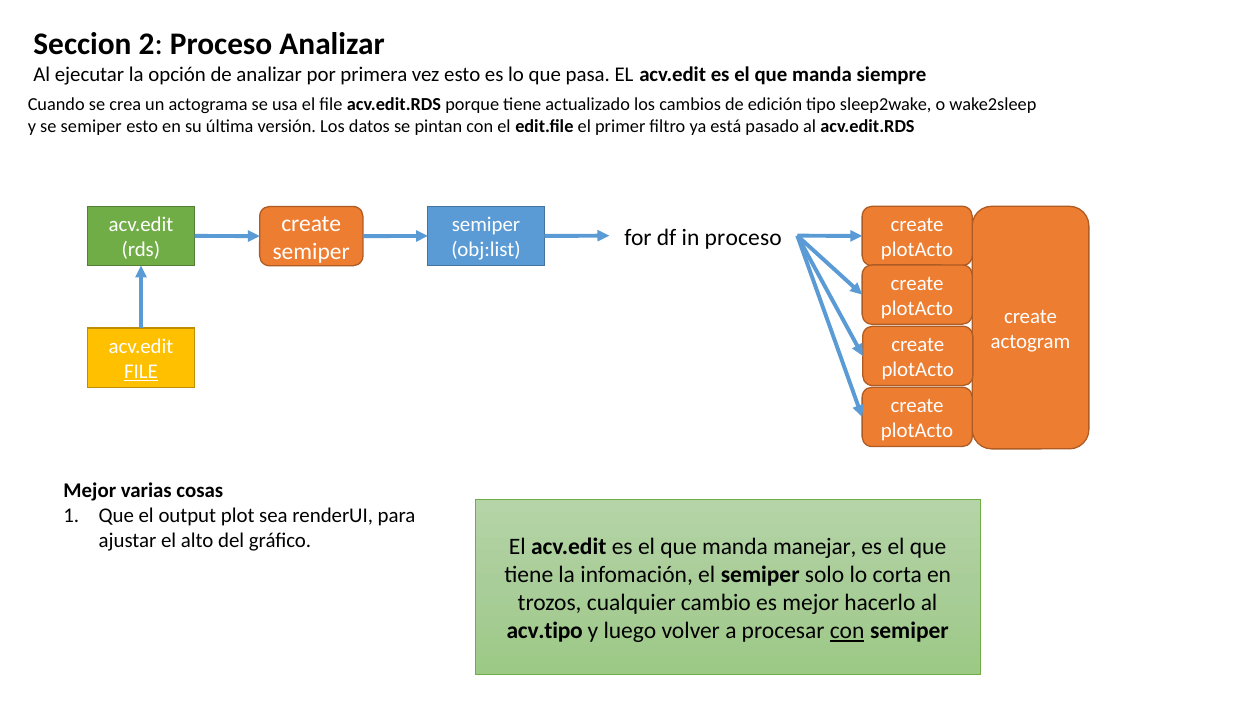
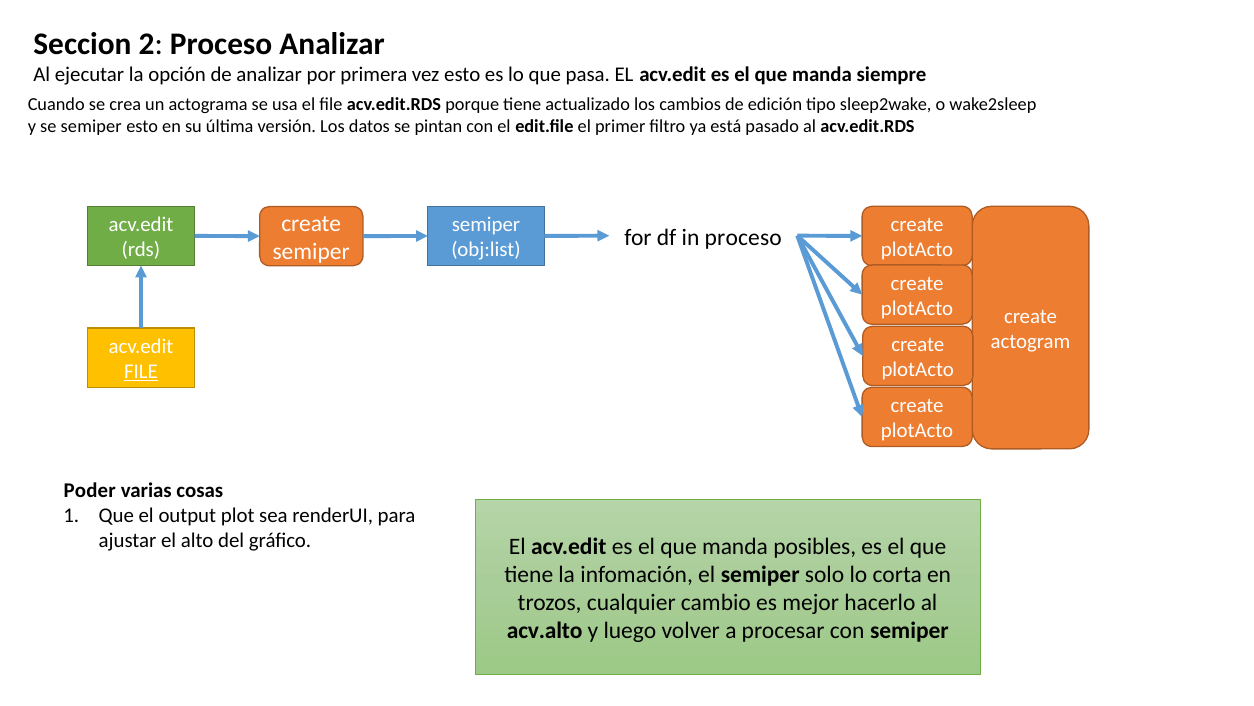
Mejor at (90, 490): Mejor -> Poder
manejar: manejar -> posibles
acv.tipo: acv.tipo -> acv.alto
con at (847, 630) underline: present -> none
